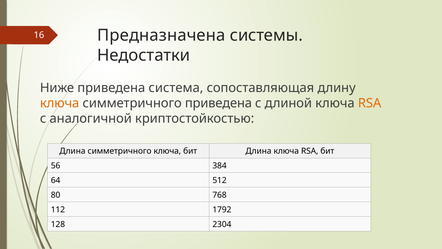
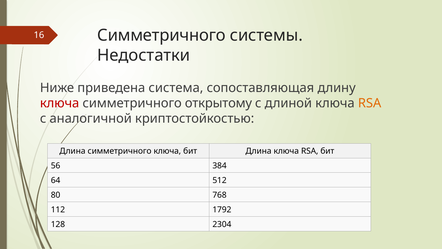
16 Предназначена: Предназначена -> Симметричного
ключа at (60, 103) colour: orange -> red
симметричного приведена: приведена -> открытому
